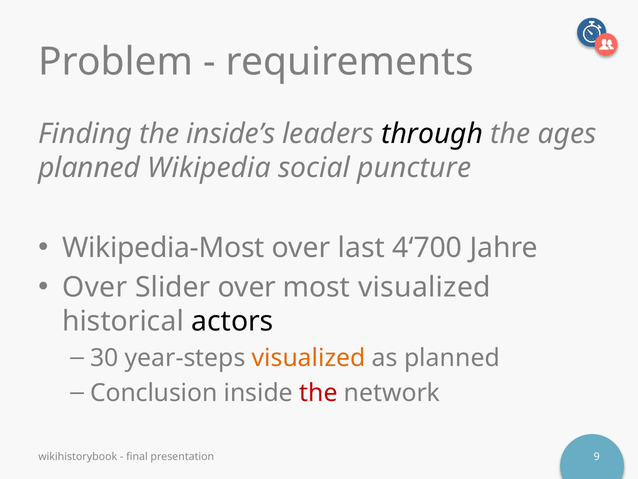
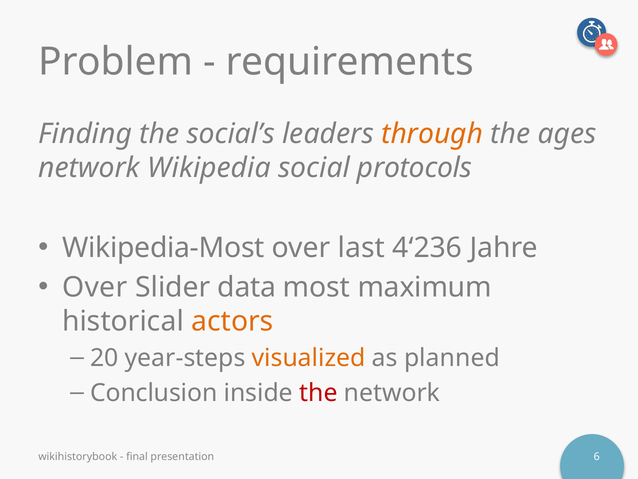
inside’s: inside’s -> social’s
through colour: black -> orange
planned at (89, 168): planned -> network
puncture: puncture -> protocols
4‘700: 4‘700 -> 4‘236
Slider over: over -> data
most visualized: visualized -> maximum
actors colour: black -> orange
30: 30 -> 20
9: 9 -> 6
